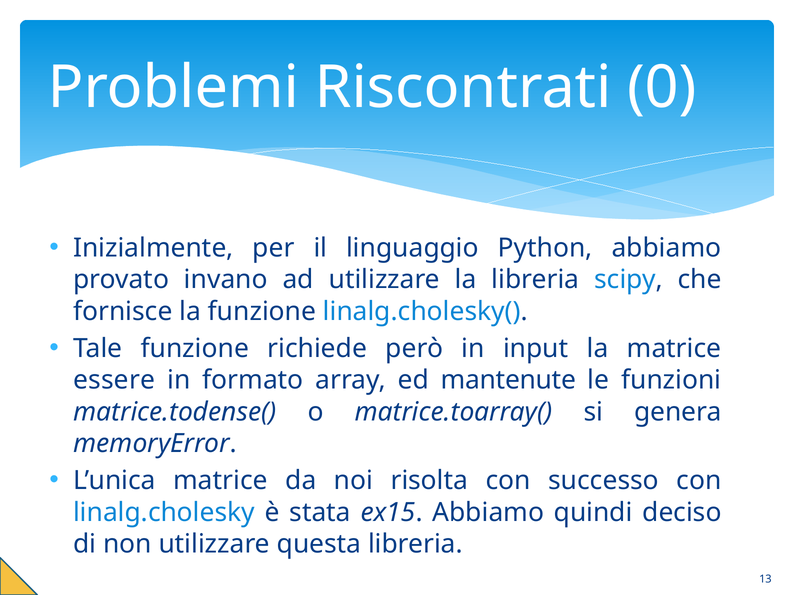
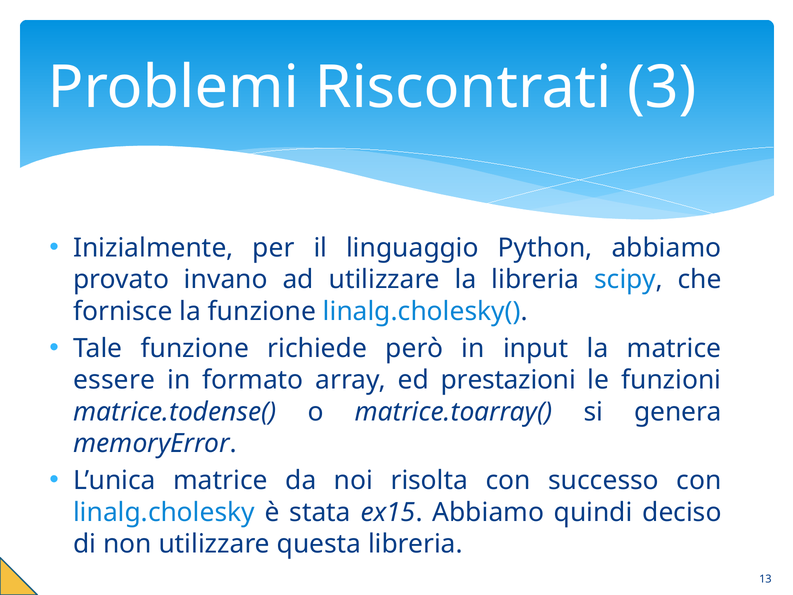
0: 0 -> 3
mantenute: mantenute -> prestazioni
